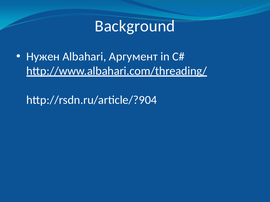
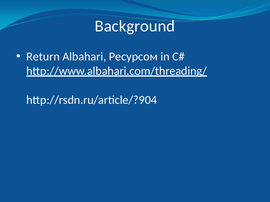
Нужен: Нужен -> Return
Аргумент: Аргумент -> Ресурсом
